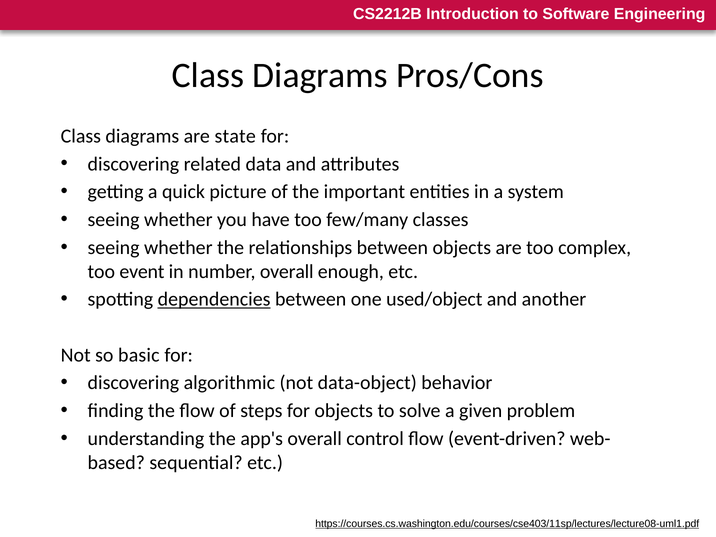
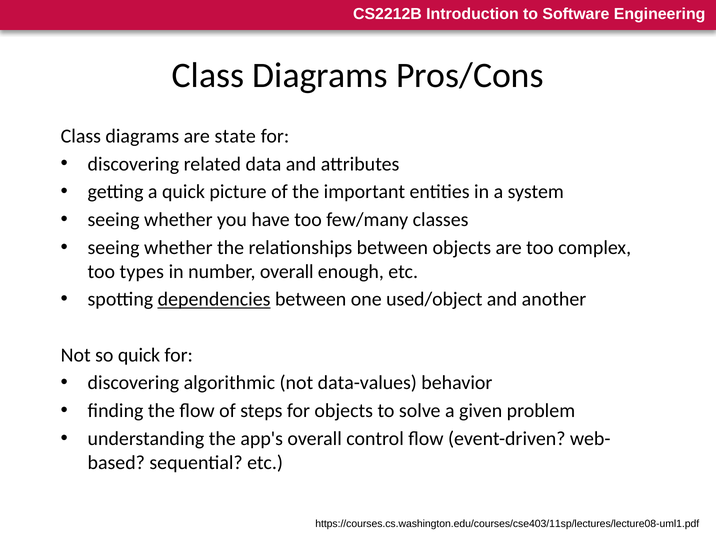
event: event -> types
so basic: basic -> quick
data-object: data-object -> data-values
https://courses.cs.washington.edu/courses/cse403/11sp/lectures/lecture08-uml1.pdf underline: present -> none
